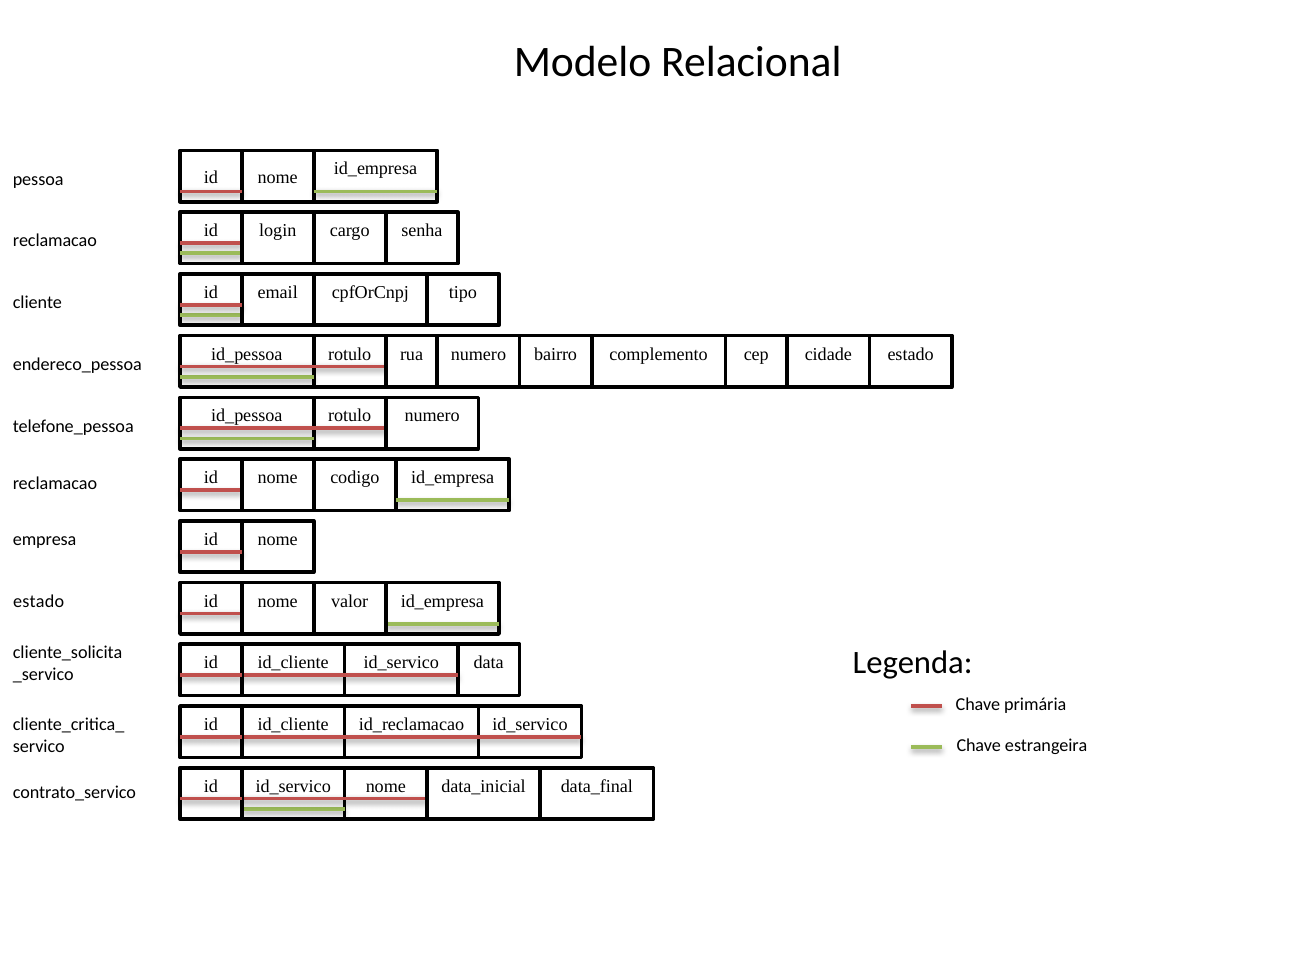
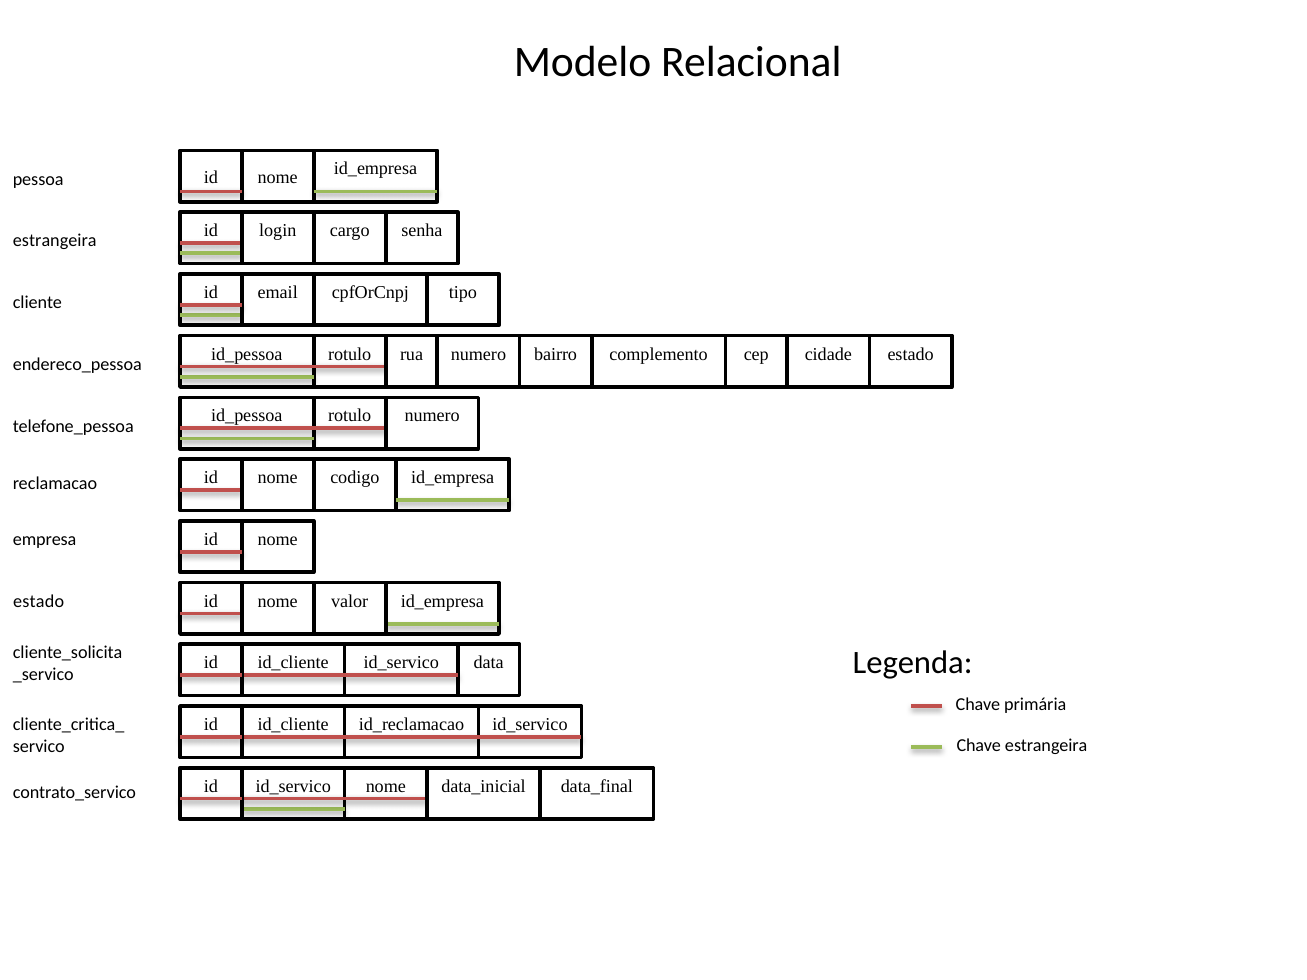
reclamacao at (55, 241): reclamacao -> estrangeira
